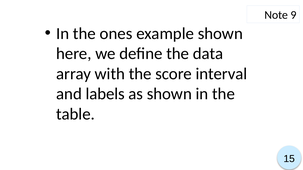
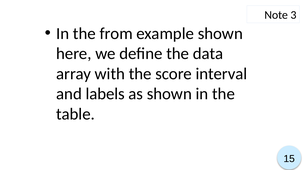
9: 9 -> 3
ones: ones -> from
